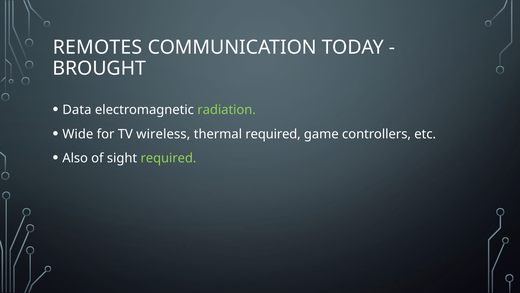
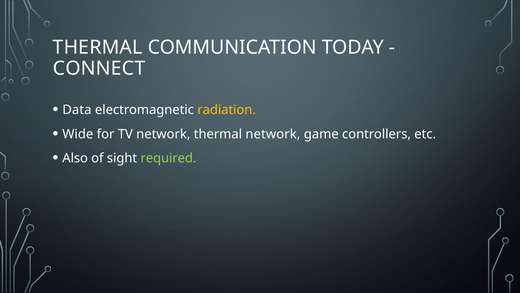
REMOTES at (98, 47): REMOTES -> THERMAL
BROUGHT: BROUGHT -> CONNECT
radiation colour: light green -> yellow
TV wireless: wireless -> network
thermal required: required -> network
